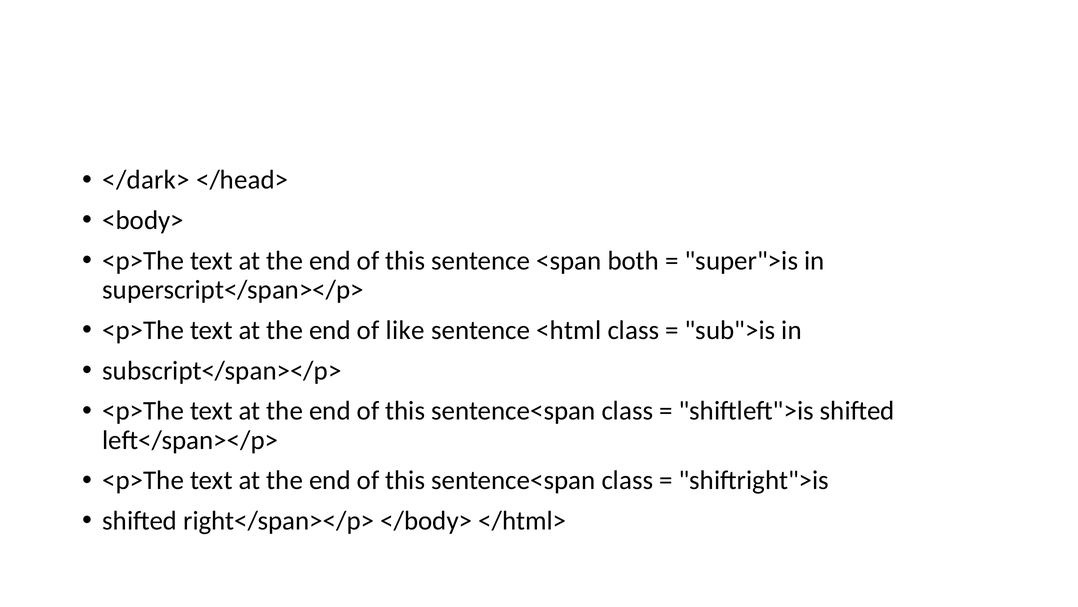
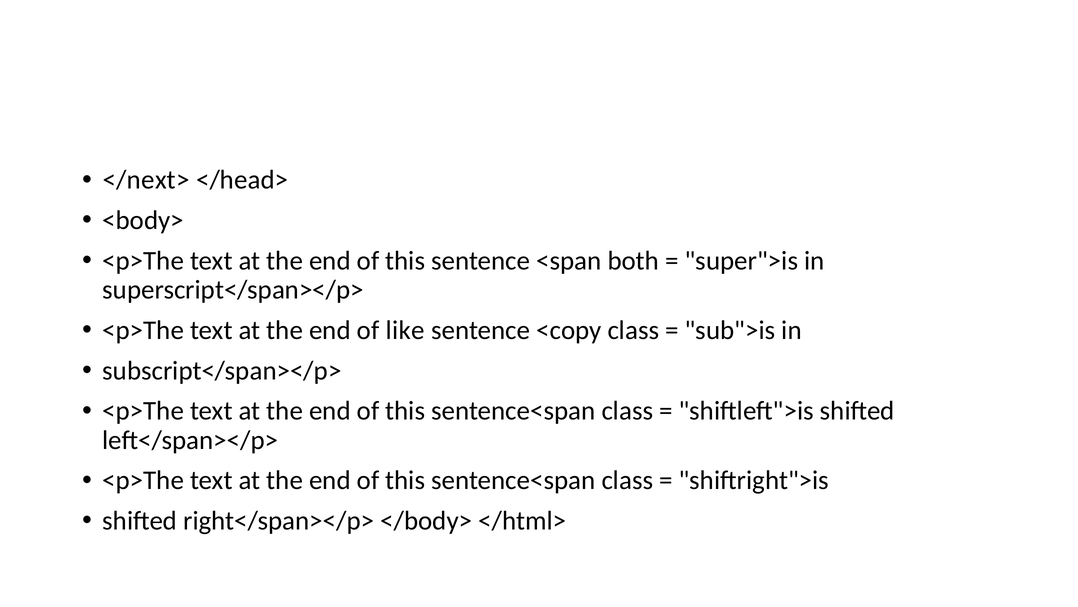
</dark>: </dark> -> </next>
<html: <html -> <copy
